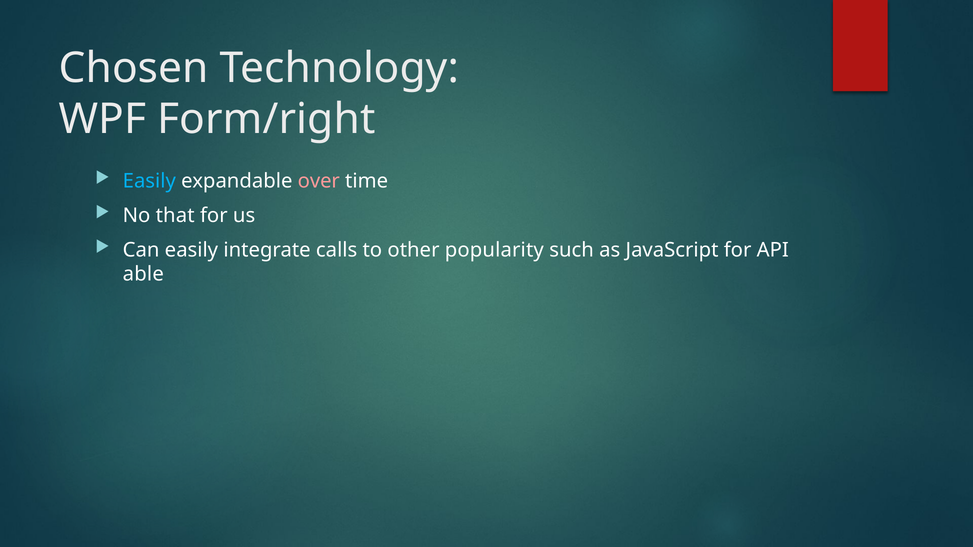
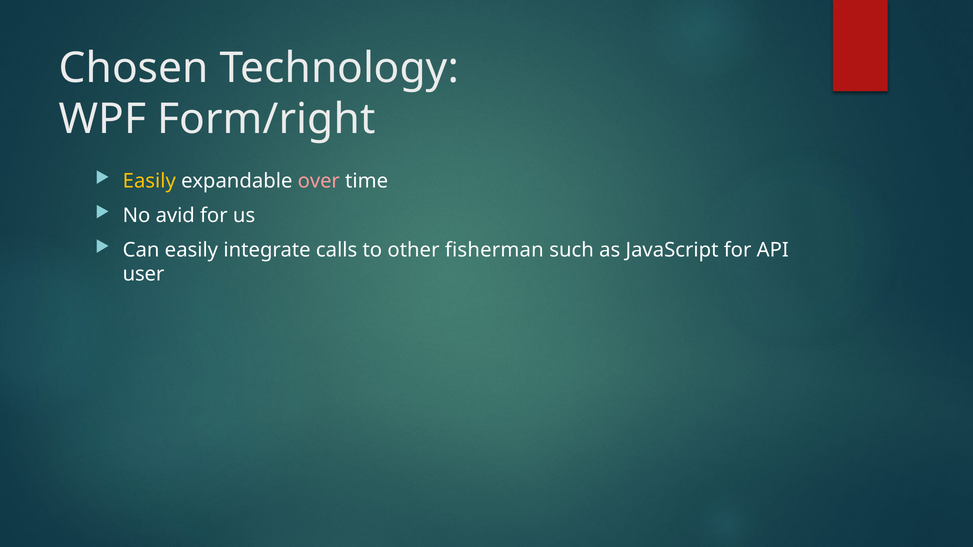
Easily at (149, 181) colour: light blue -> yellow
that: that -> avid
popularity: popularity -> fisherman
able: able -> user
